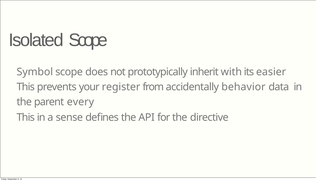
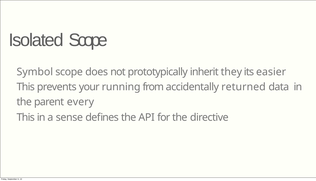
with: with -> they
register: register -> running
behavior: behavior -> returned
